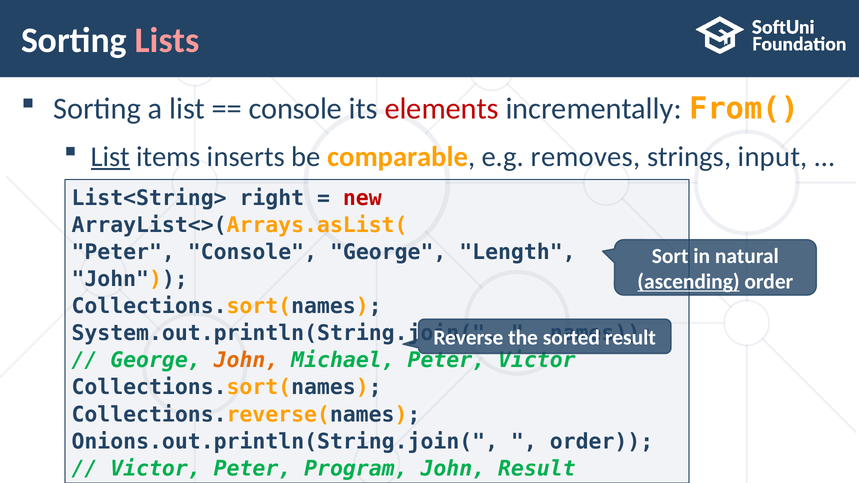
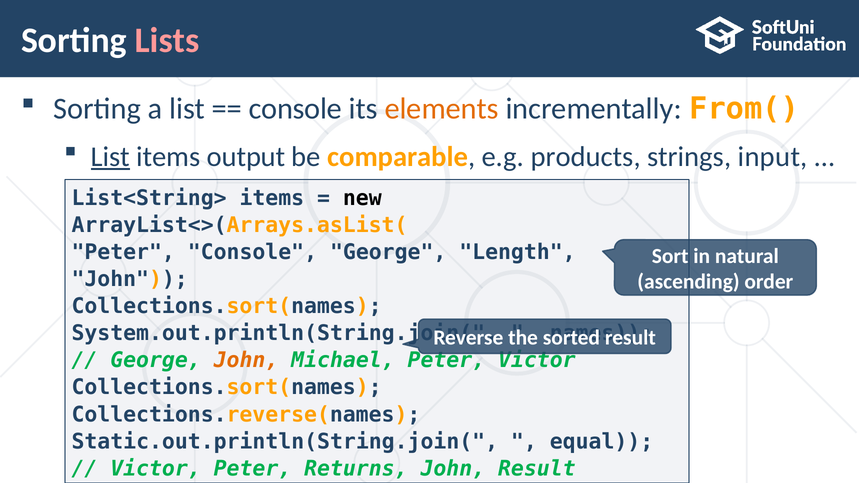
elements colour: red -> orange
inserts: inserts -> output
removes: removes -> products
List<String> right: right -> items
new colour: red -> black
ascending underline: present -> none
Onions.out.println(String.join(: Onions.out.println(String.join( -> Static.out.println(String.join(
order at (602, 442): order -> equal
Program: Program -> Returns
